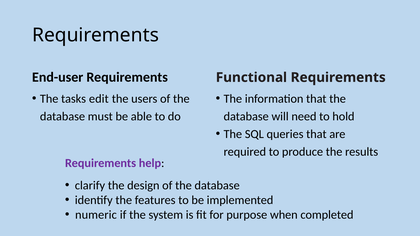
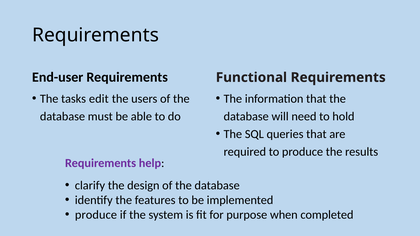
numeric at (96, 215): numeric -> produce
